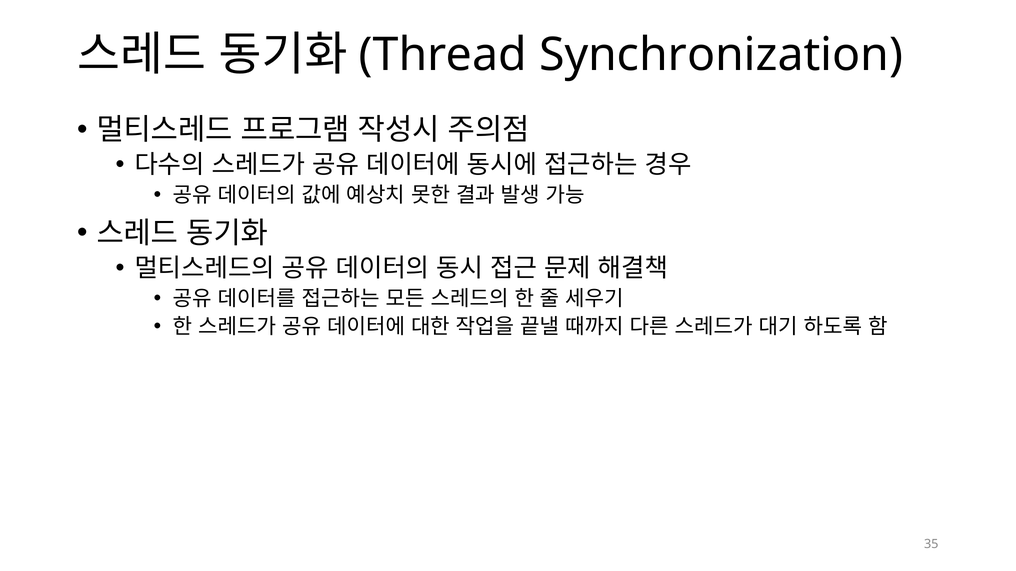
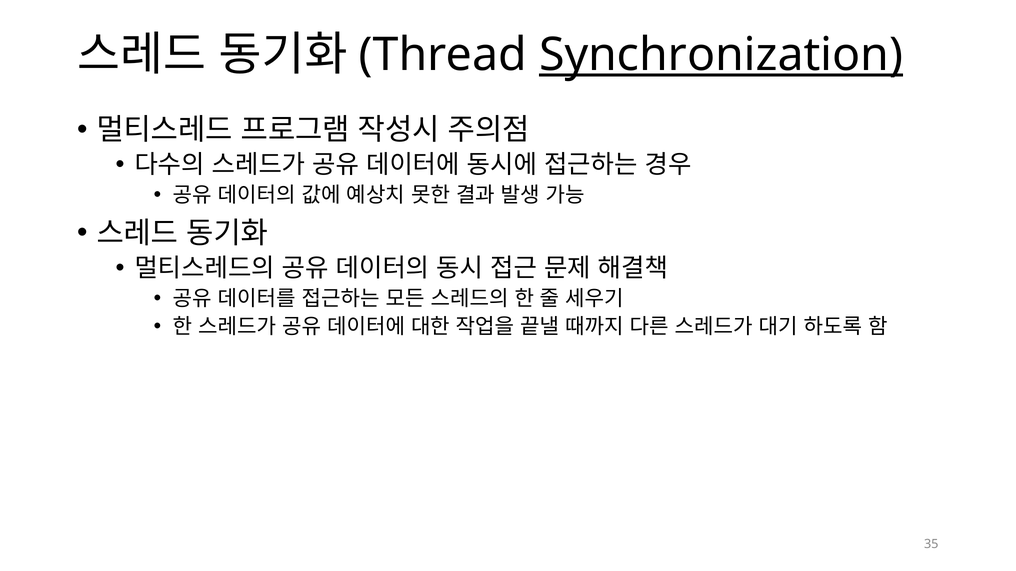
Synchronization underline: none -> present
